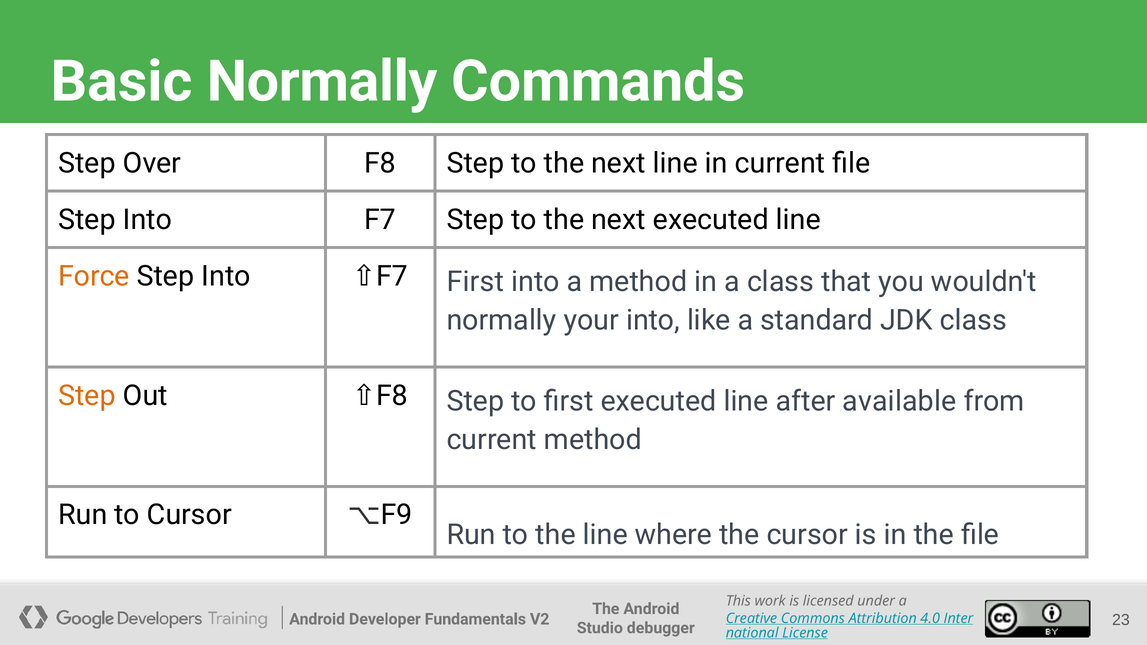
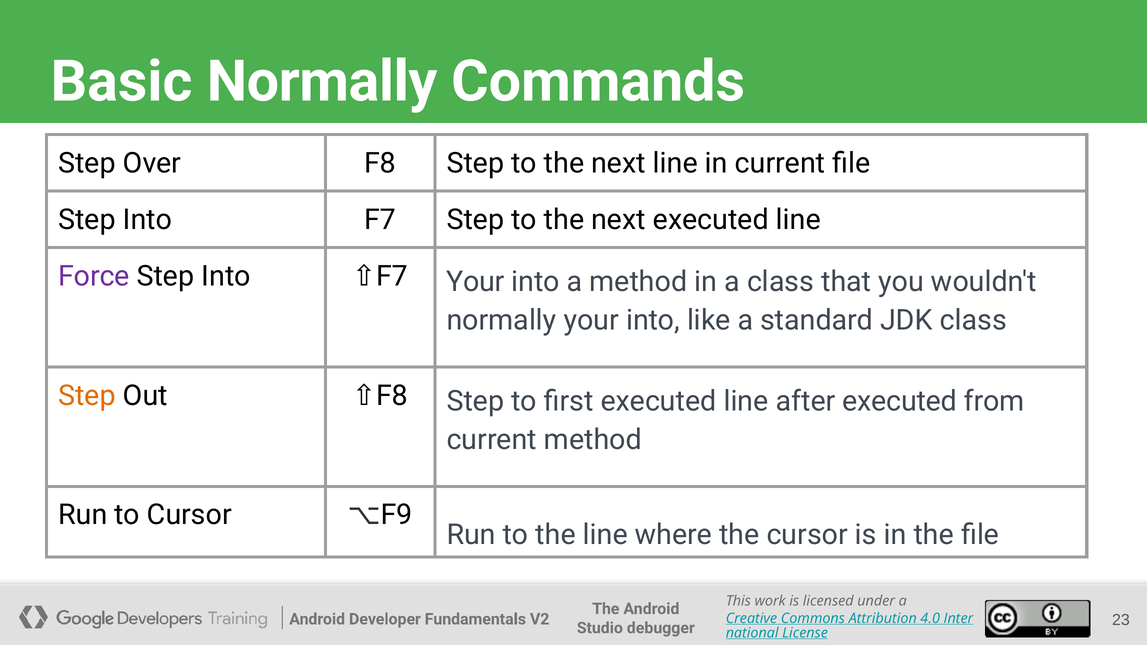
Force colour: orange -> purple
⇧F7 First: First -> Your
after available: available -> executed
